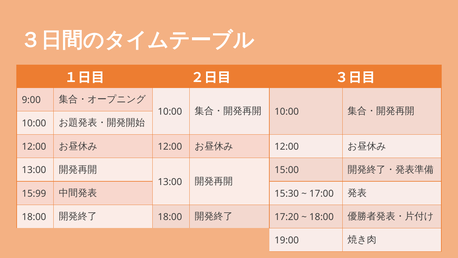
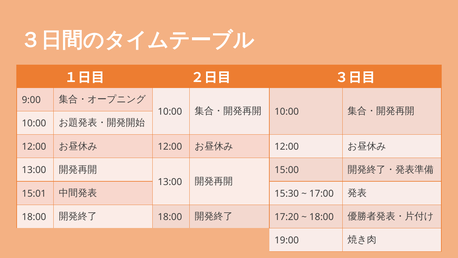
15:99: 15:99 -> 15:01
